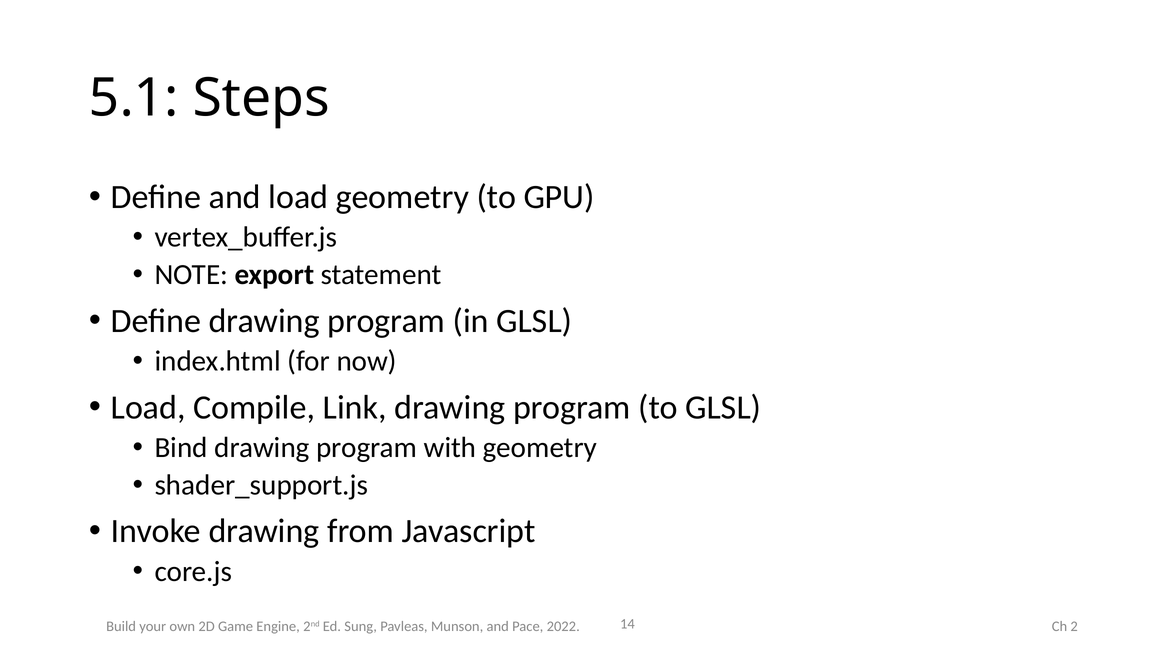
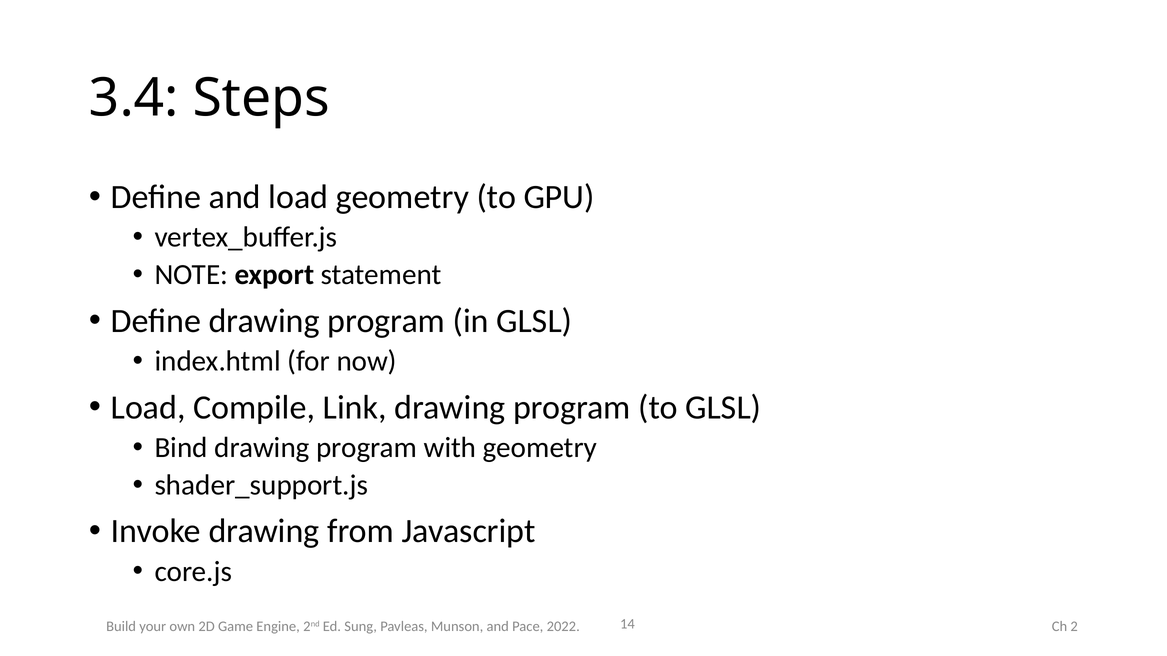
5.1: 5.1 -> 3.4
